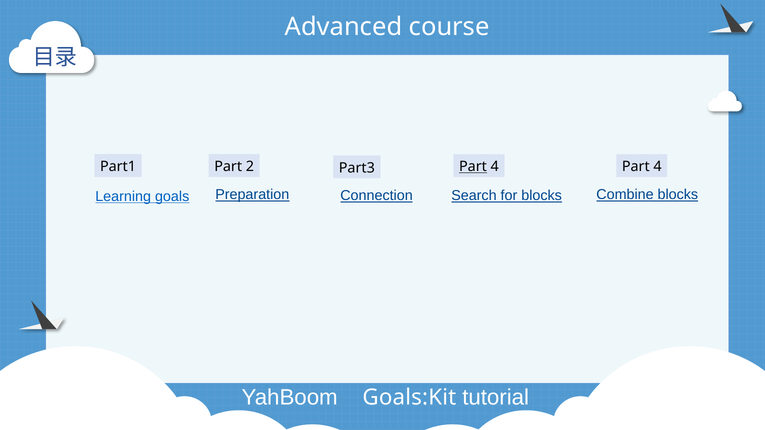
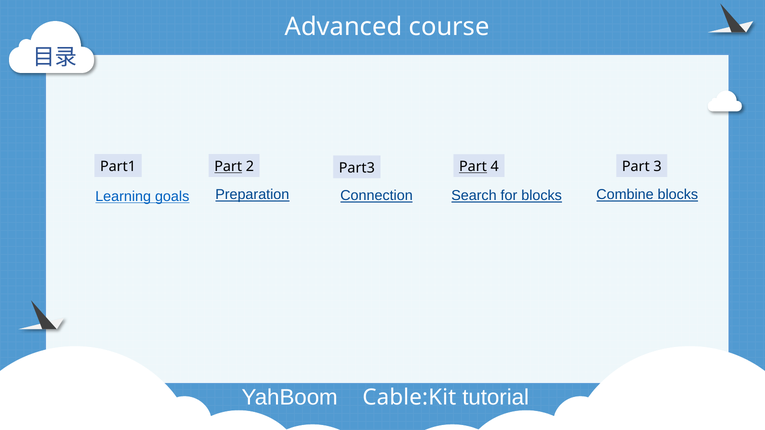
Part at (228, 167) underline: none -> present
4 at (658, 167): 4 -> 3
Goals:Kit: Goals:Kit -> Cable:Kit
